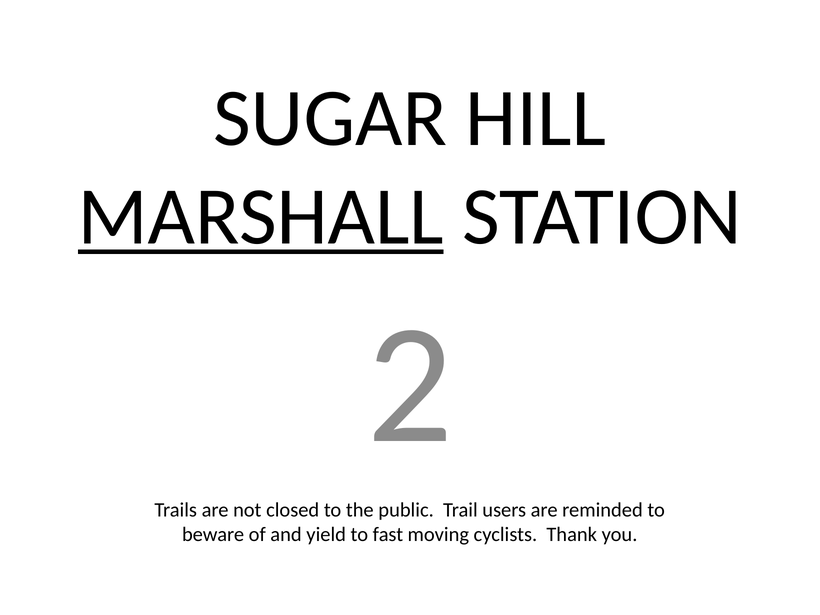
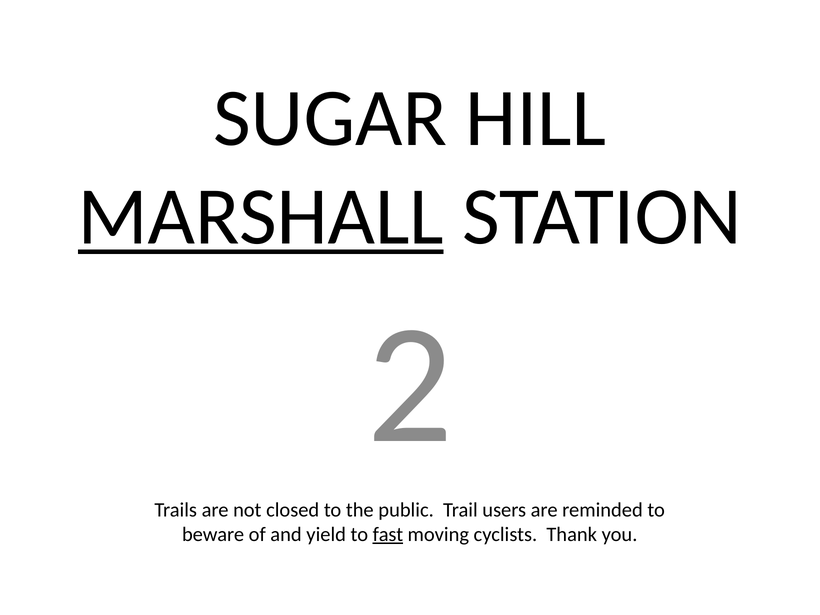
fast underline: none -> present
